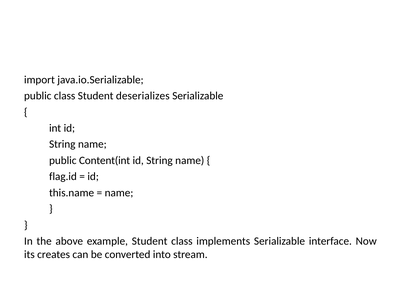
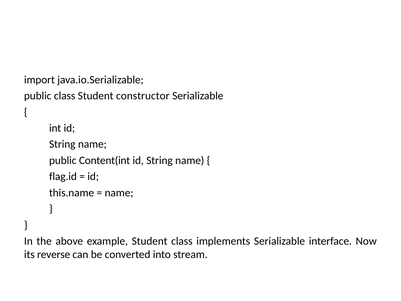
deserializes: deserializes -> constructor
creates: creates -> reverse
